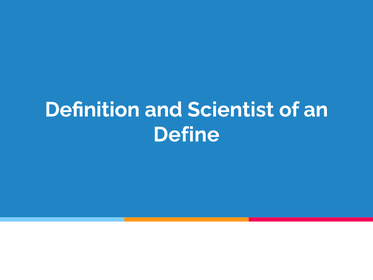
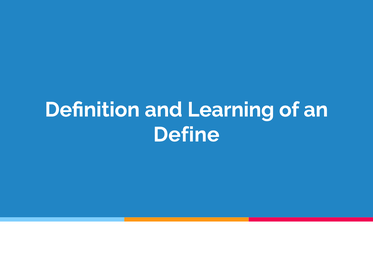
Scientist: Scientist -> Learning
